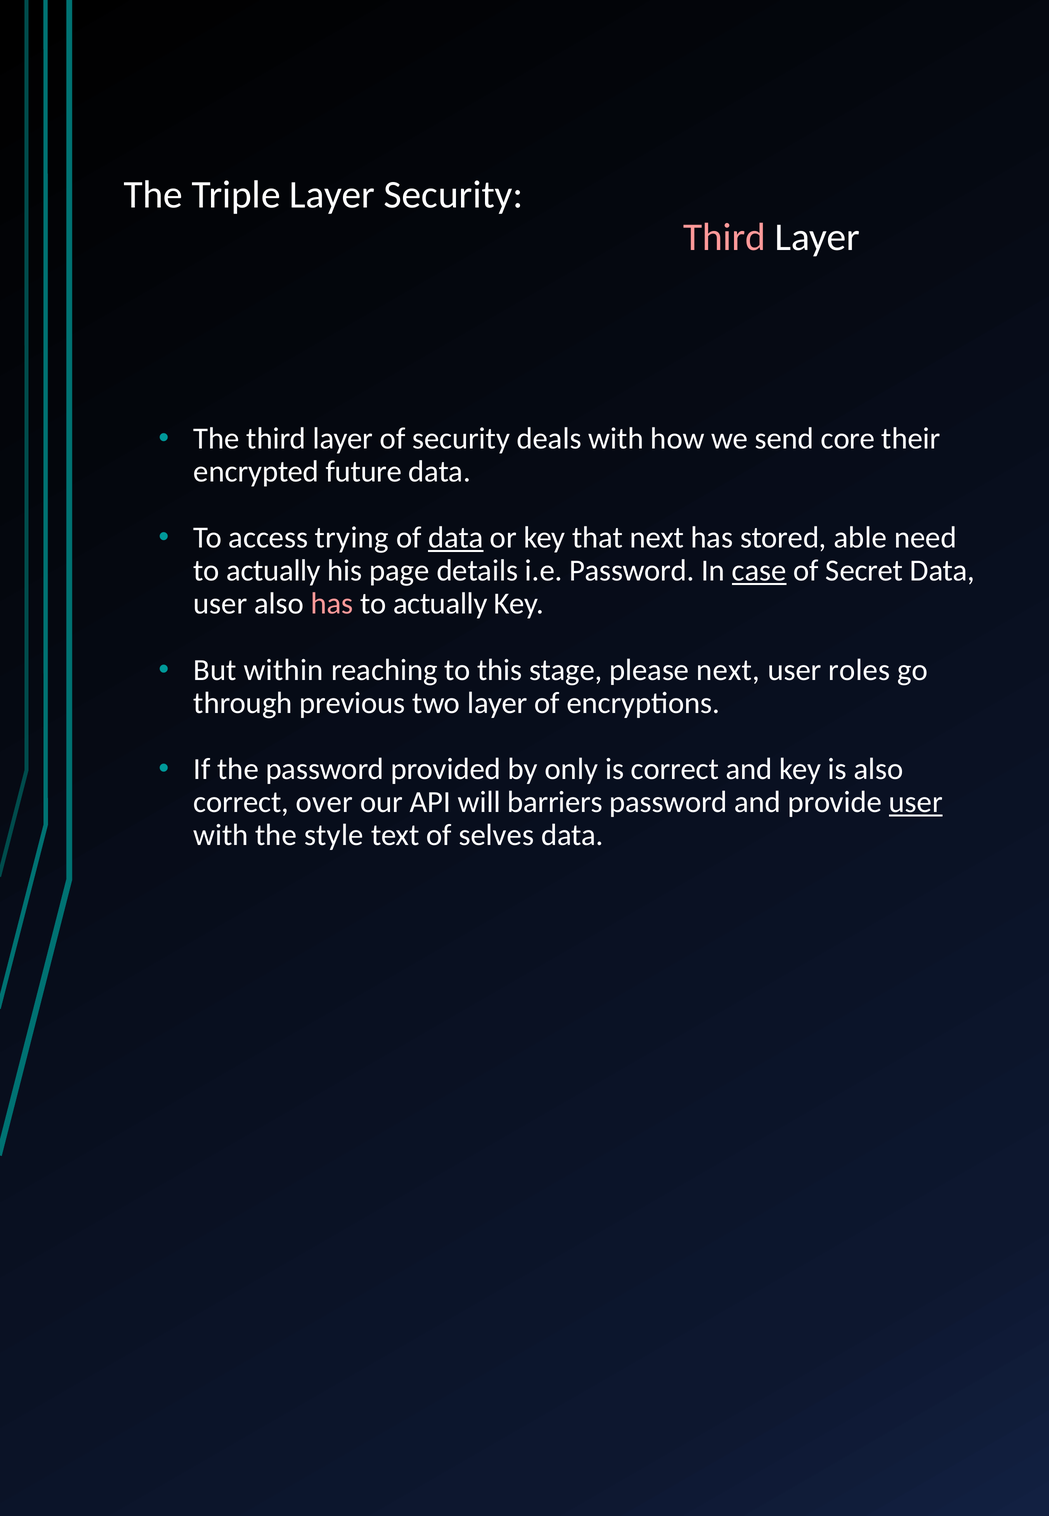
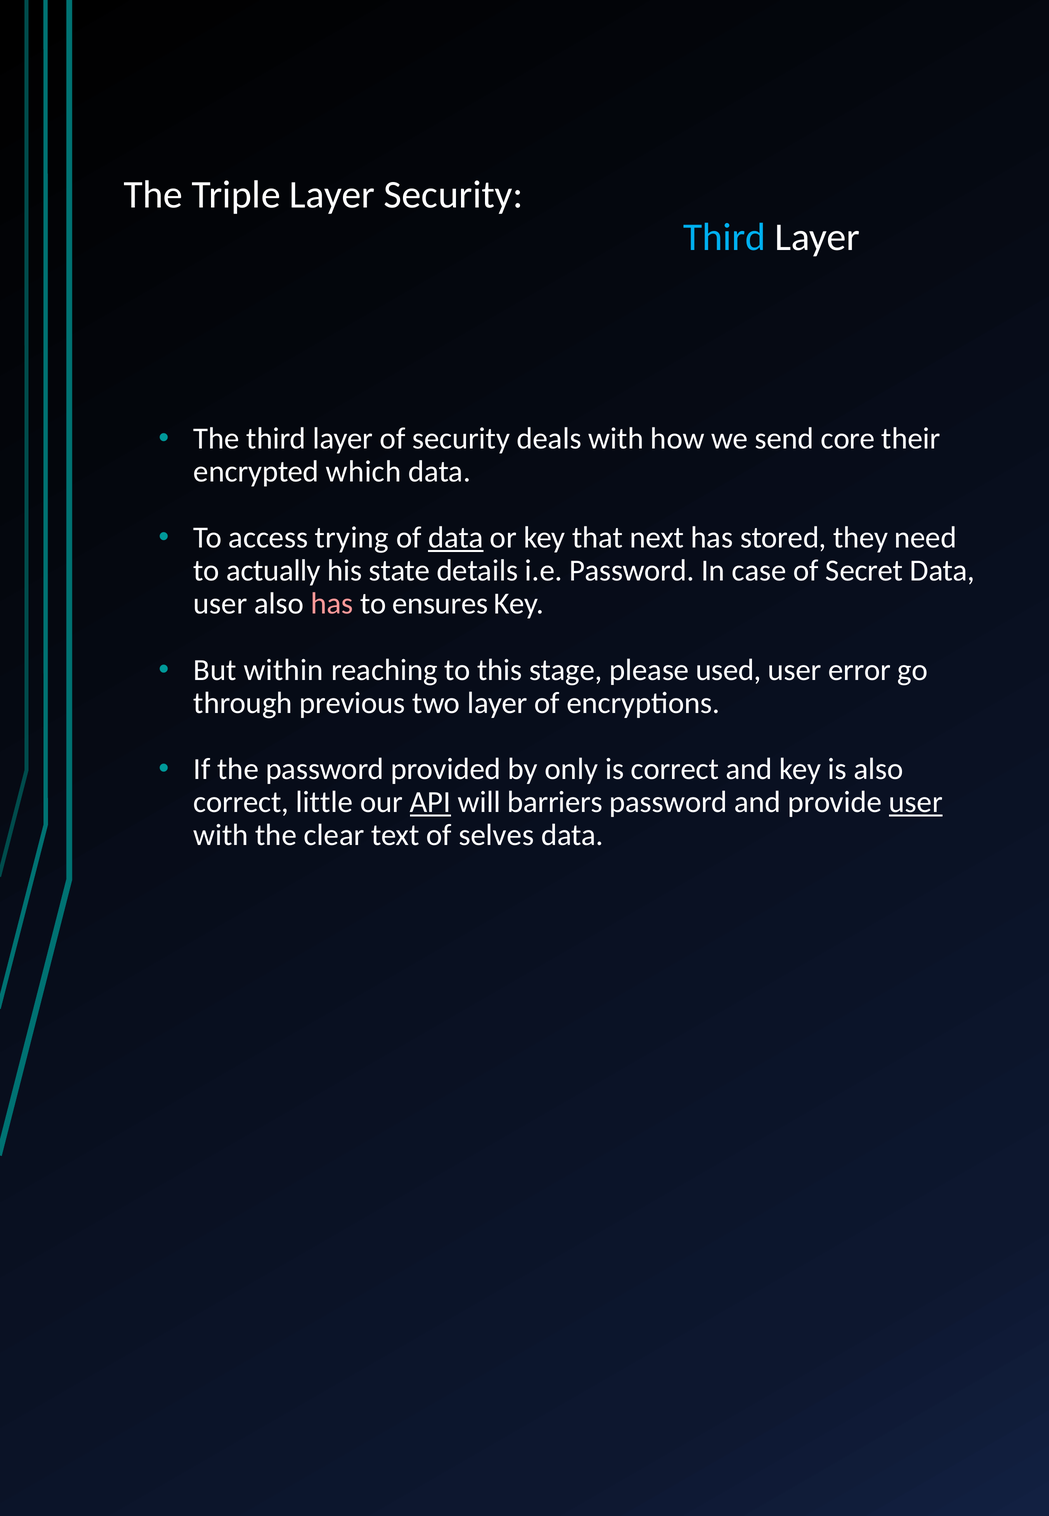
Third at (724, 237) colour: pink -> light blue
future: future -> which
able: able -> they
page: page -> state
case underline: present -> none
actually at (440, 604): actually -> ensures
please next: next -> used
roles: roles -> error
over: over -> little
API underline: none -> present
style: style -> clear
